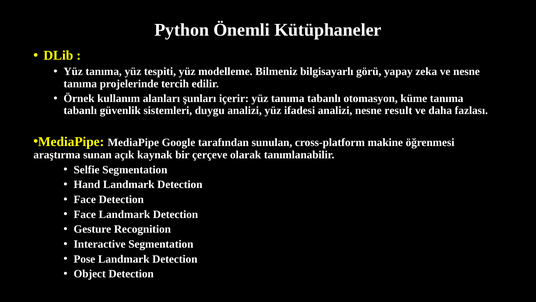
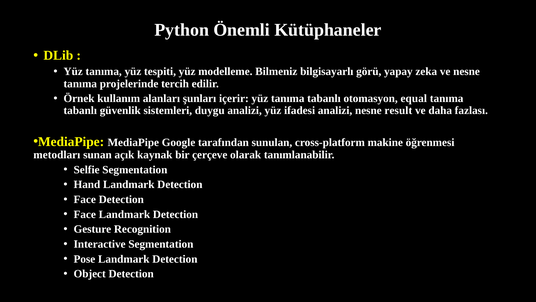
küme: küme -> equal
araştırma: araştırma -> metodları
